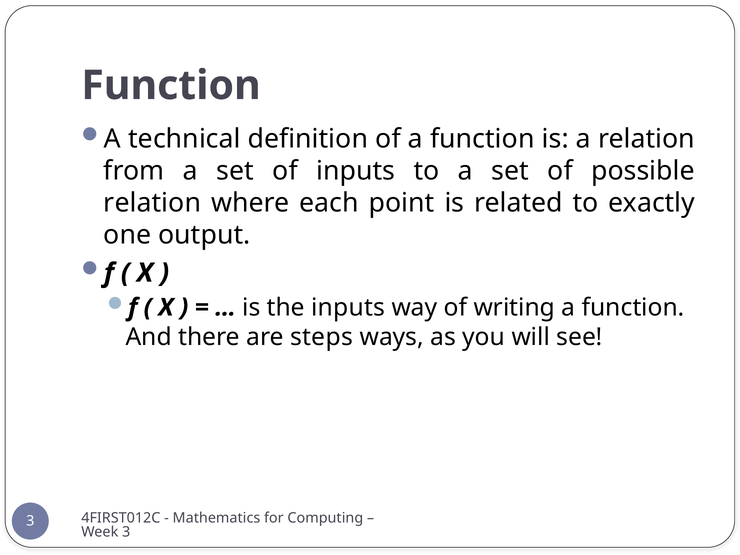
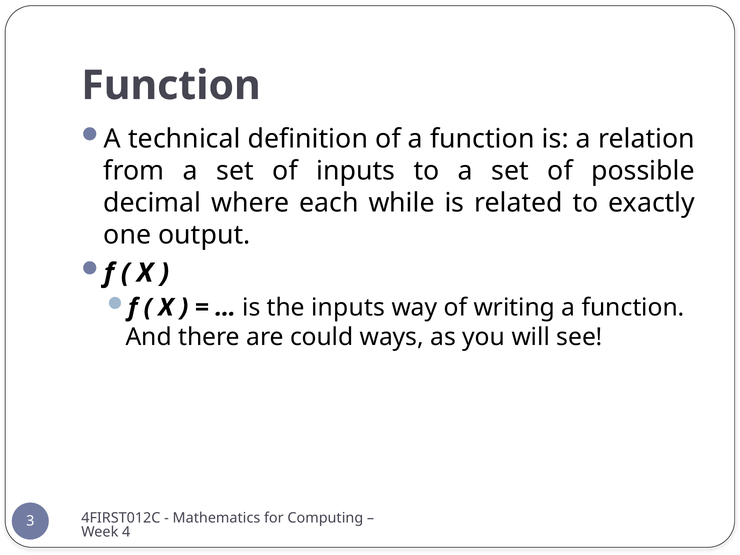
relation at (152, 203): relation -> decimal
point: point -> while
steps: steps -> could
Week 3: 3 -> 4
